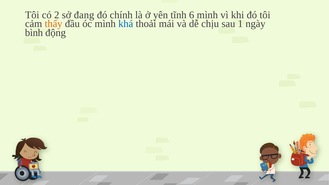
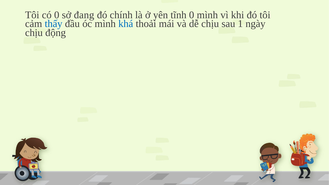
có 2: 2 -> 0
tĩnh 6: 6 -> 0
thấy colour: orange -> blue
bình at (34, 33): bình -> chịu
